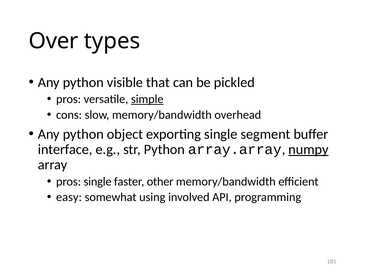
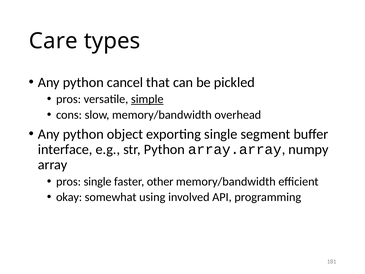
Over: Over -> Care
visible: visible -> cancel
numpy underline: present -> none
easy: easy -> okay
